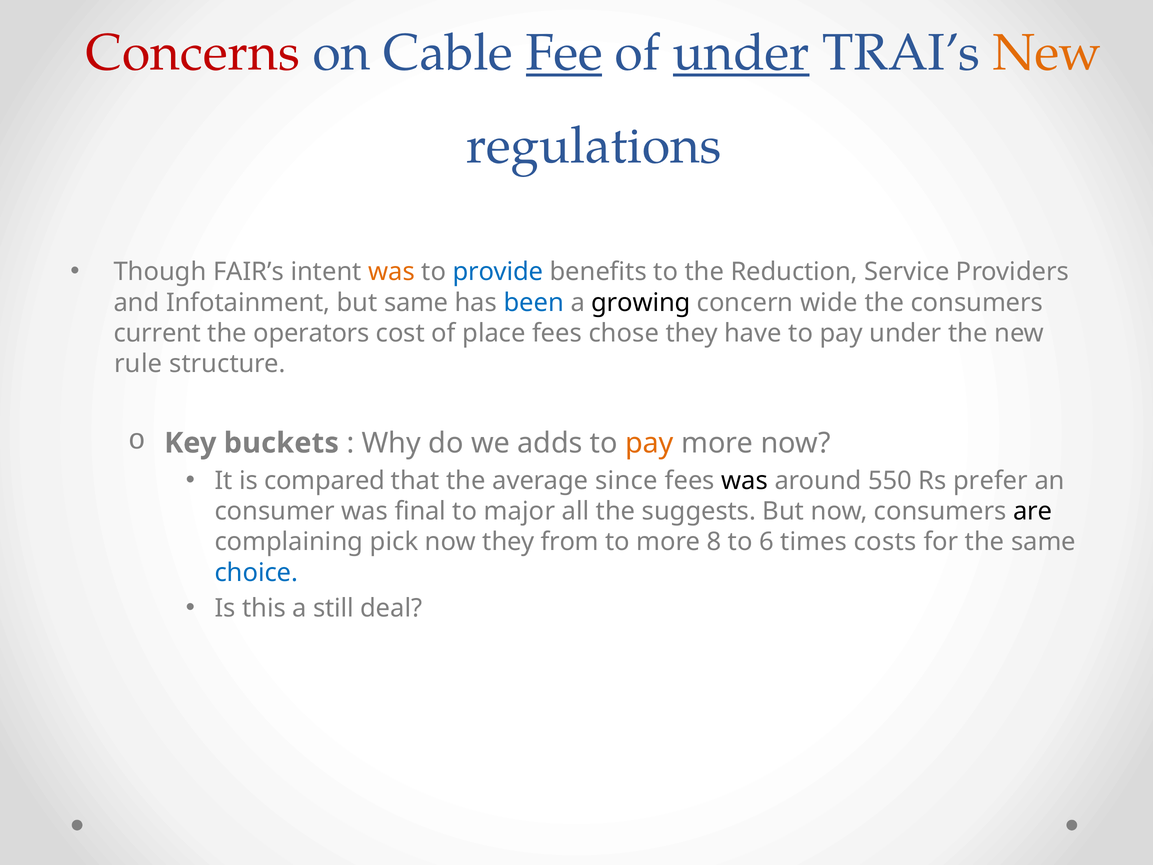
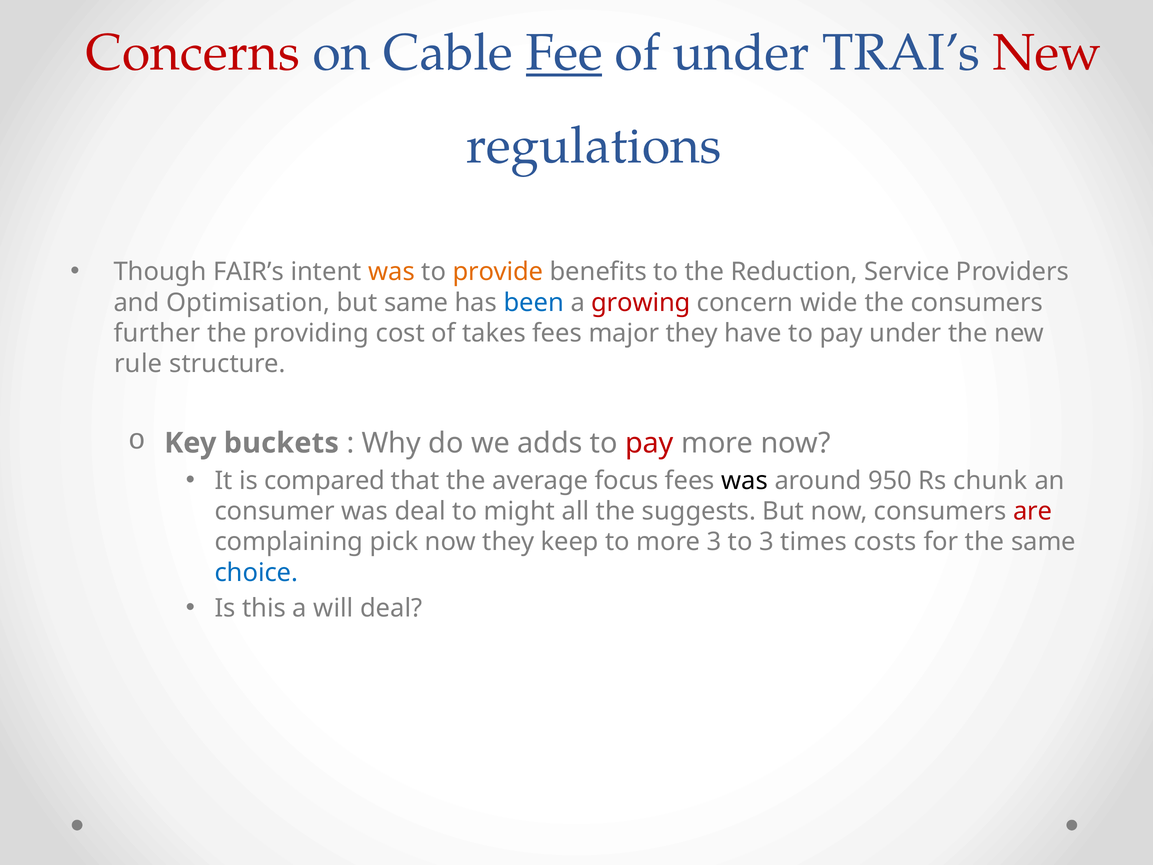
under at (741, 53) underline: present -> none
New at (1047, 53) colour: orange -> red
provide colour: blue -> orange
Infotainment: Infotainment -> Optimisation
growing colour: black -> red
current: current -> further
operators: operators -> providing
place: place -> takes
chose: chose -> major
pay at (649, 443) colour: orange -> red
since: since -> focus
550: 550 -> 950
prefer: prefer -> chunk
was final: final -> deal
major: major -> might
are colour: black -> red
from: from -> keep
more 8: 8 -> 3
to 6: 6 -> 3
still: still -> will
